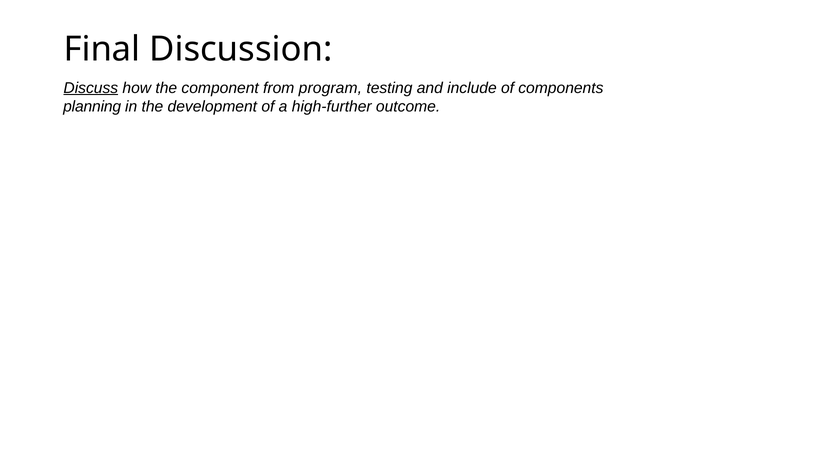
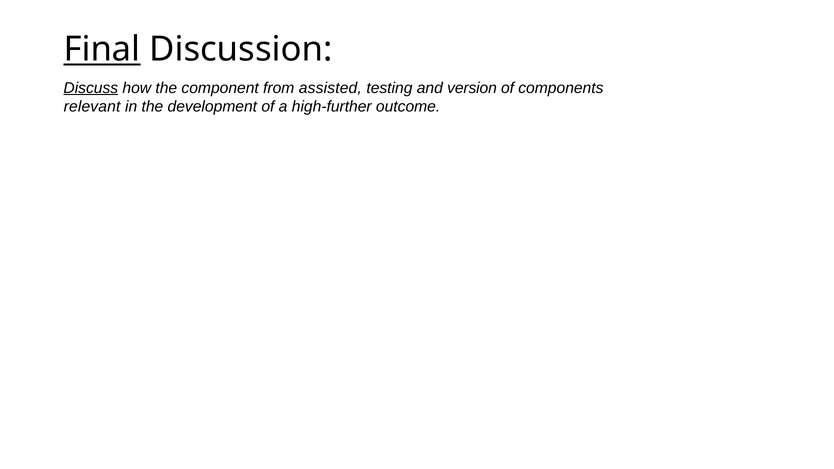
Final underline: none -> present
program: program -> assisted
include: include -> version
planning: planning -> relevant
